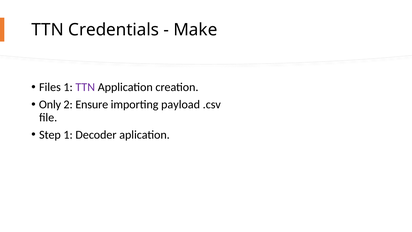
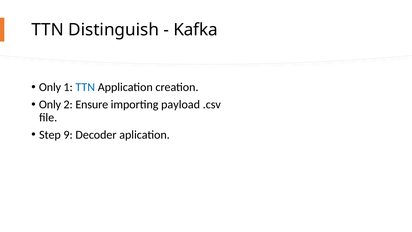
Credentials: Credentials -> Distinguish
Make: Make -> Kafka
Files at (50, 87): Files -> Only
TTN at (85, 87) colour: purple -> blue
Step 1: 1 -> 9
